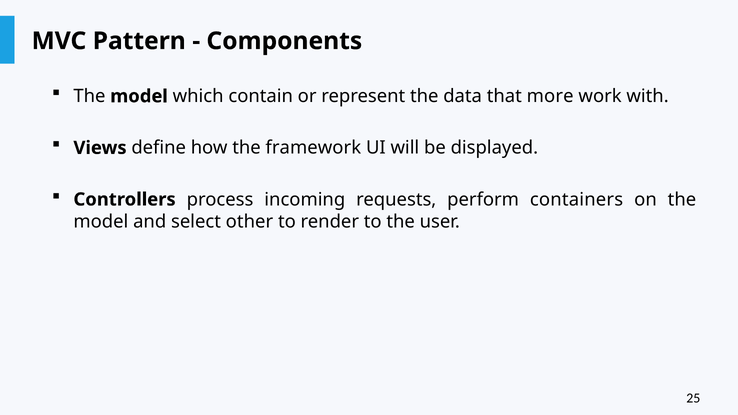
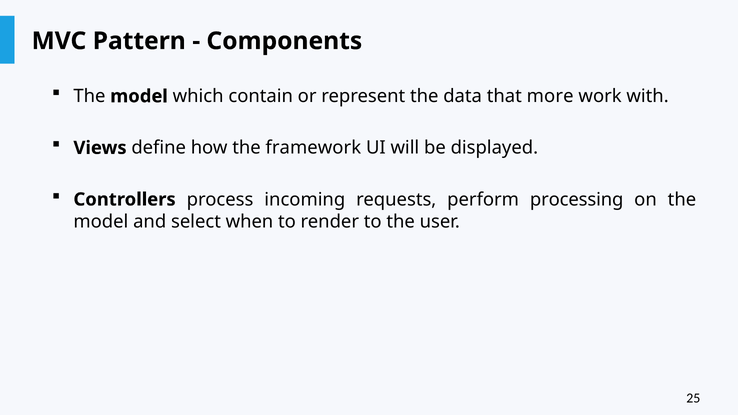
containers: containers -> processing
other: other -> when
